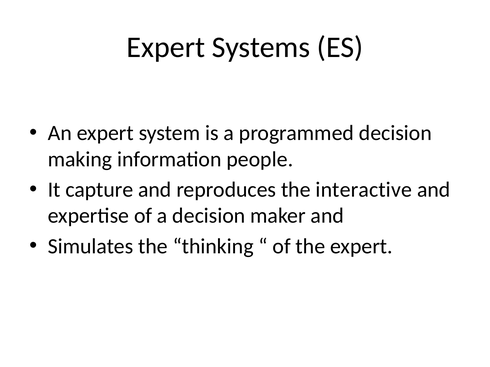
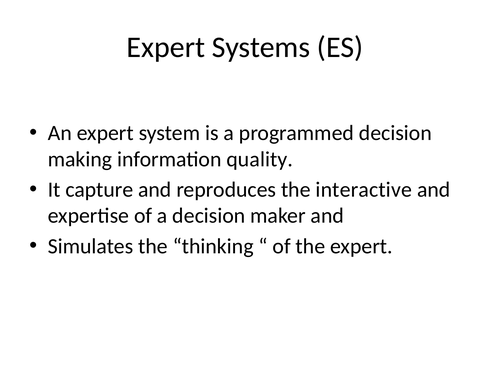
people: people -> quality
